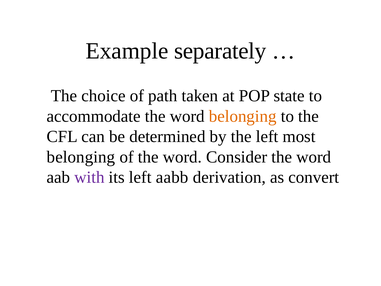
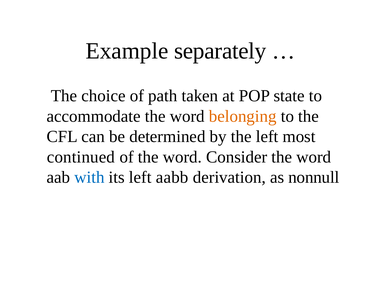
belonging at (81, 157): belonging -> continued
with colour: purple -> blue
convert: convert -> nonnull
